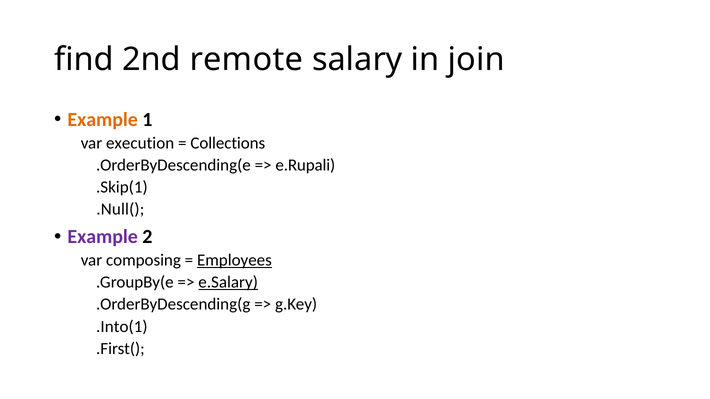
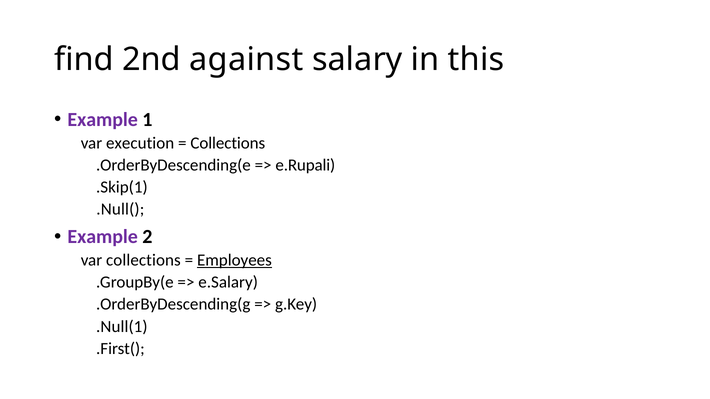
remote: remote -> against
join: join -> this
Example at (103, 120) colour: orange -> purple
var composing: composing -> collections
e.Salary underline: present -> none
.Into(1: .Into(1 -> .Null(1
